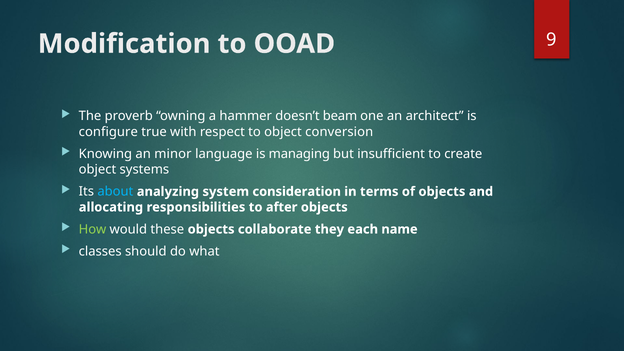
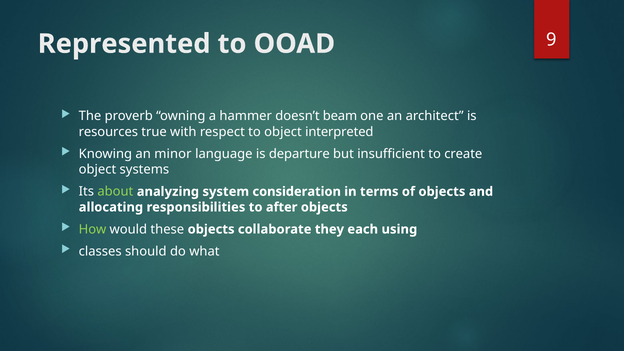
Modification: Modification -> Represented
configure: configure -> resources
conversion: conversion -> interpreted
managing: managing -> departure
about colour: light blue -> light green
name: name -> using
